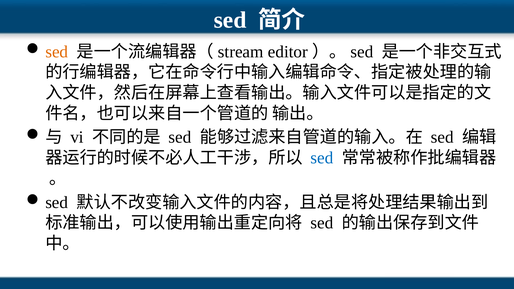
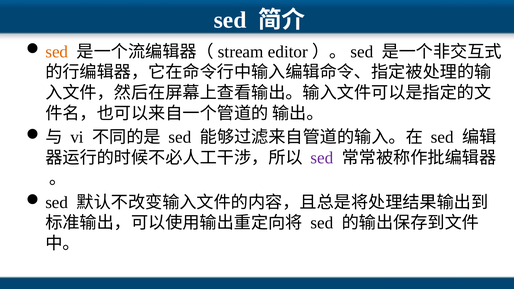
sed at (322, 158) colour: blue -> purple
